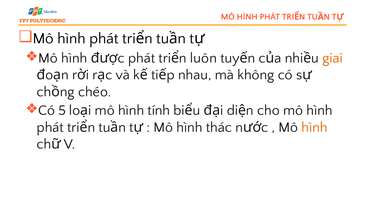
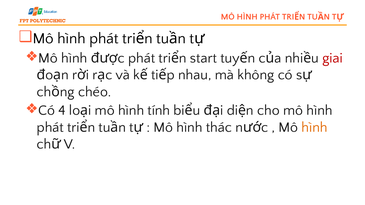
luôn: luôn -> start
giai colour: orange -> red
5: 5 -> 4
